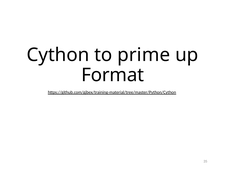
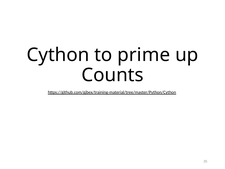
Format: Format -> Counts
